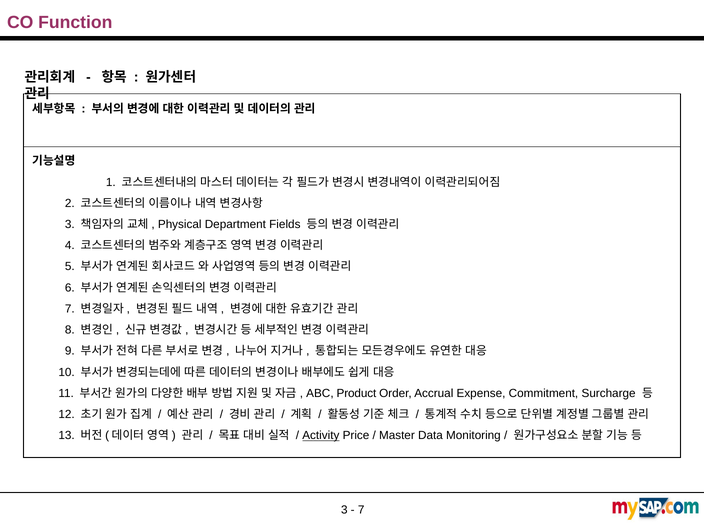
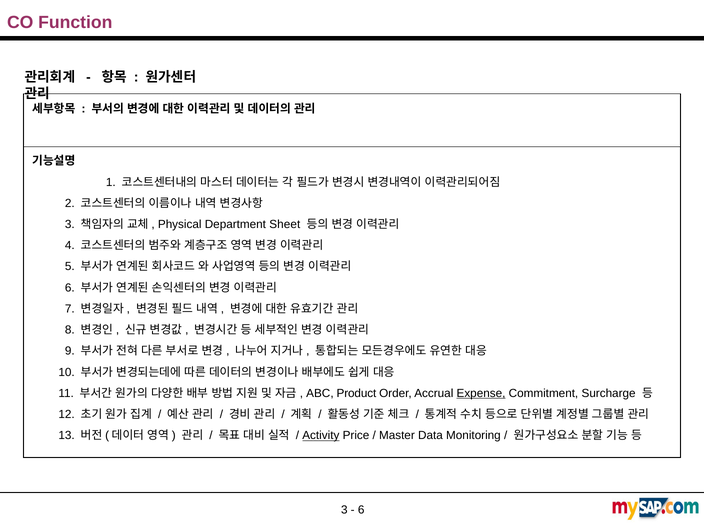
Fields: Fields -> Sheet
Expense underline: none -> present
7 at (361, 510): 7 -> 6
